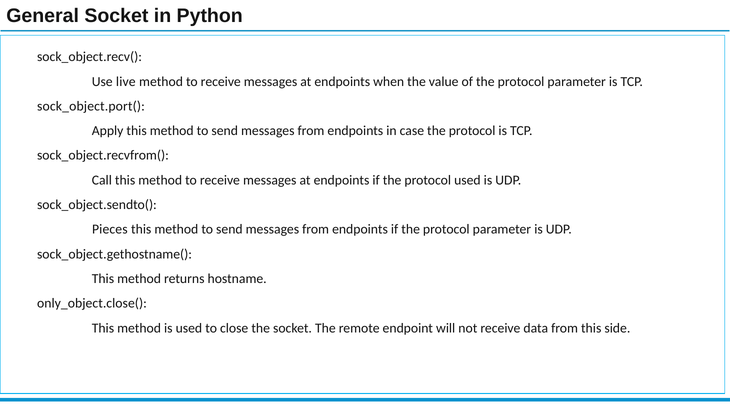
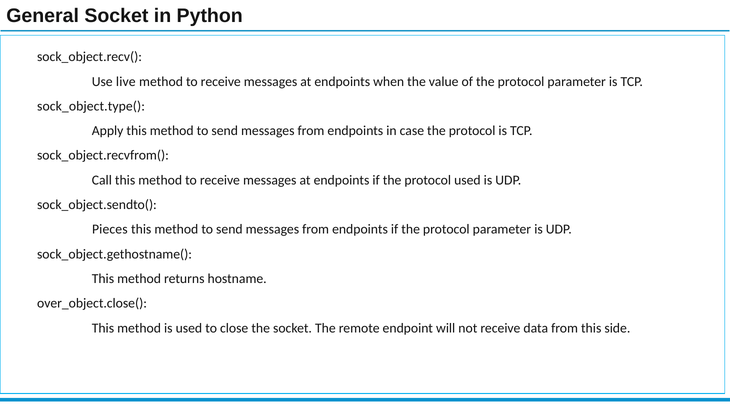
sock_object.port(: sock_object.port( -> sock_object.type(
only_object.close(: only_object.close( -> over_object.close(
